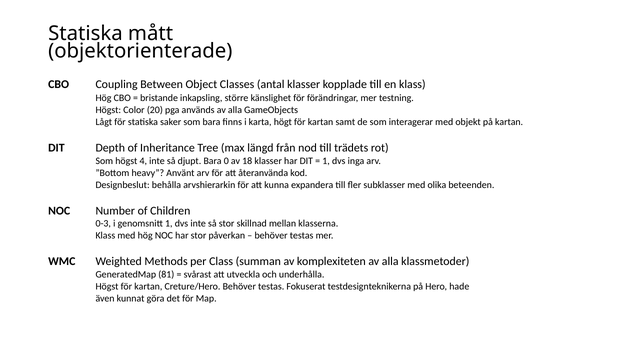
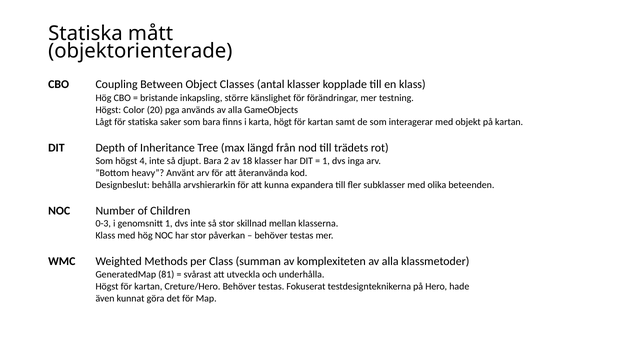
0: 0 -> 2
